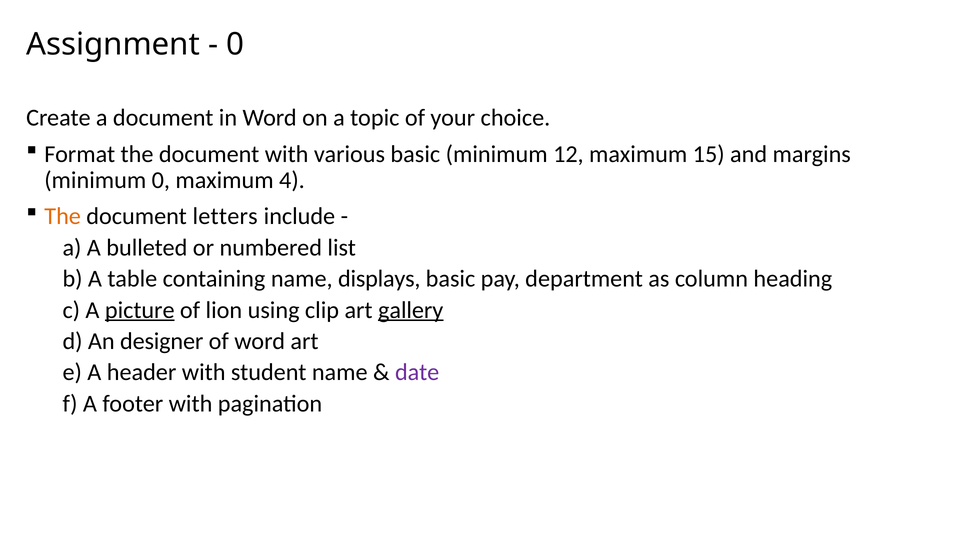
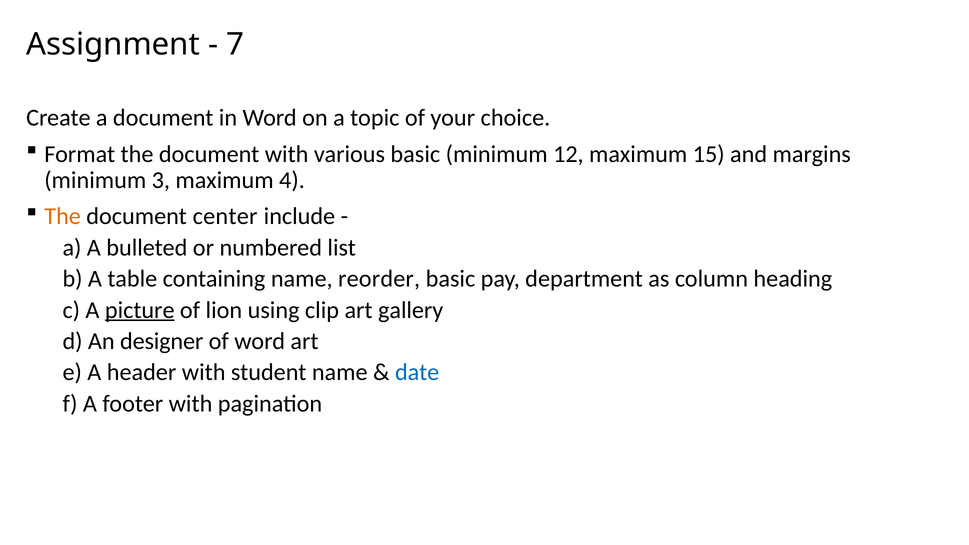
0 at (235, 44): 0 -> 7
minimum 0: 0 -> 3
letters: letters -> center
displays: displays -> reorder
gallery underline: present -> none
date colour: purple -> blue
